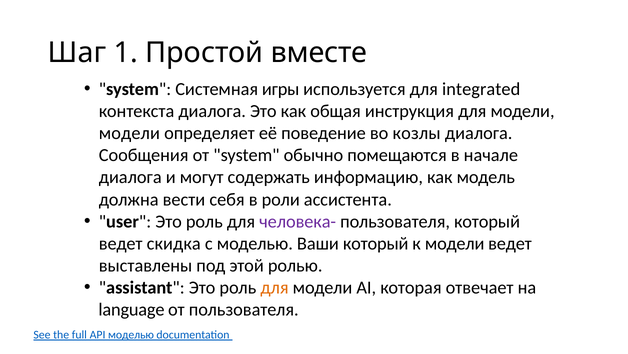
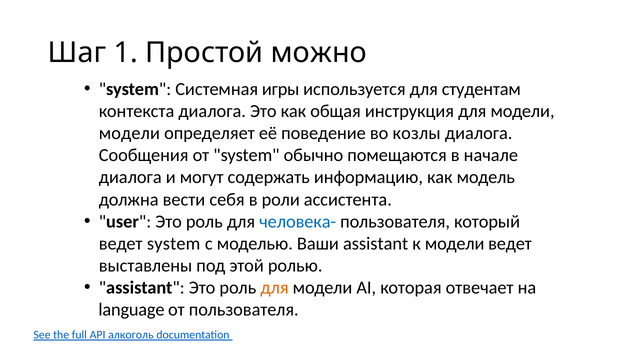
вместе: вместе -> можно
integrated: integrated -> студентам
человека- colour: purple -> blue
ведет скидка: скидка -> system
Ваши который: который -> assistant
API моделью: моделью -> алкоголь
